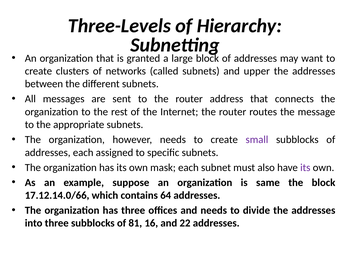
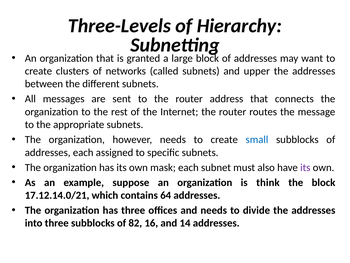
small colour: purple -> blue
same: same -> think
17.12.14.0/66: 17.12.14.0/66 -> 17.12.14.0/21
81: 81 -> 82
22: 22 -> 14
